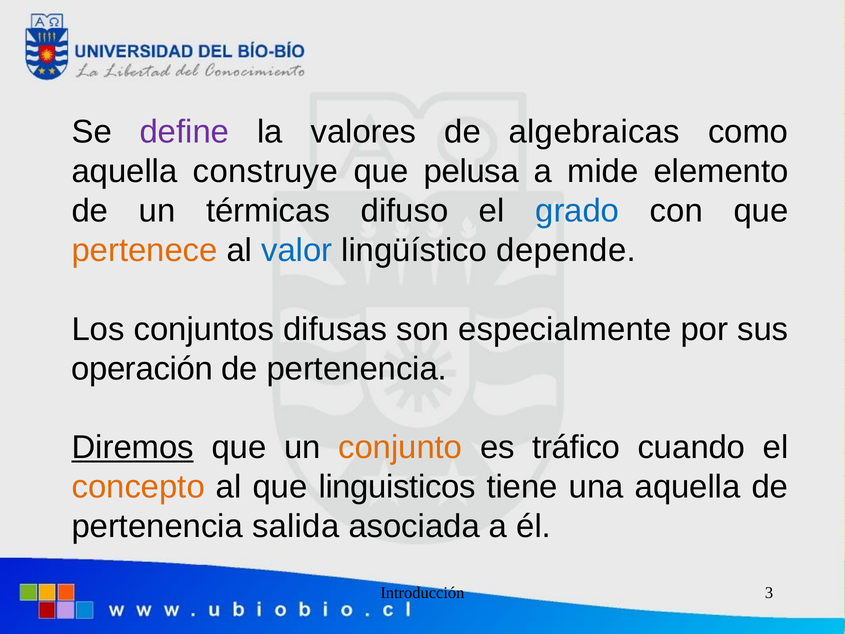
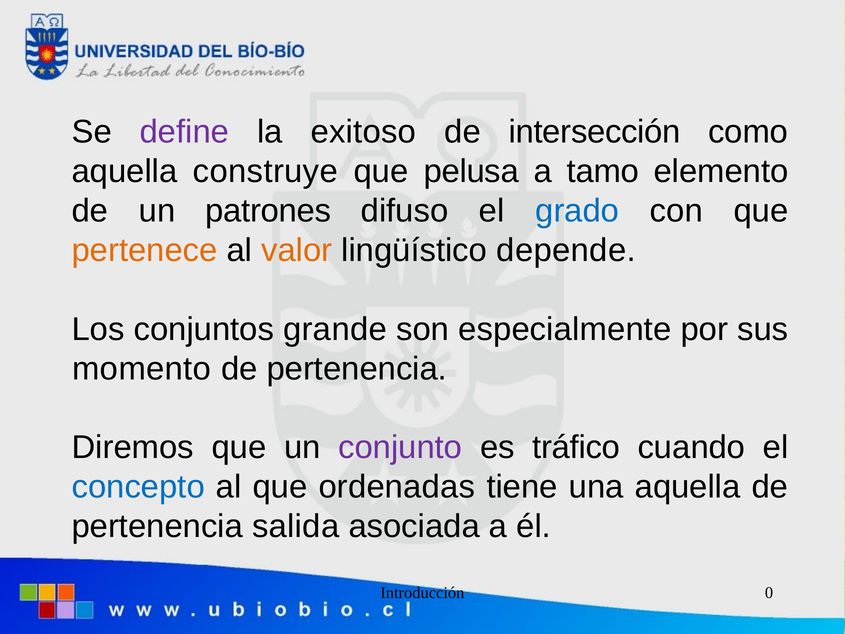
valores: valores -> exitoso
algebraicas: algebraicas -> intersección
mide: mide -> tamo
térmicas: térmicas -> patrones
valor colour: blue -> orange
difusas: difusas -> grande
operación: operación -> momento
Diremos underline: present -> none
conjunto colour: orange -> purple
concepto colour: orange -> blue
linguisticos: linguisticos -> ordenadas
3: 3 -> 0
